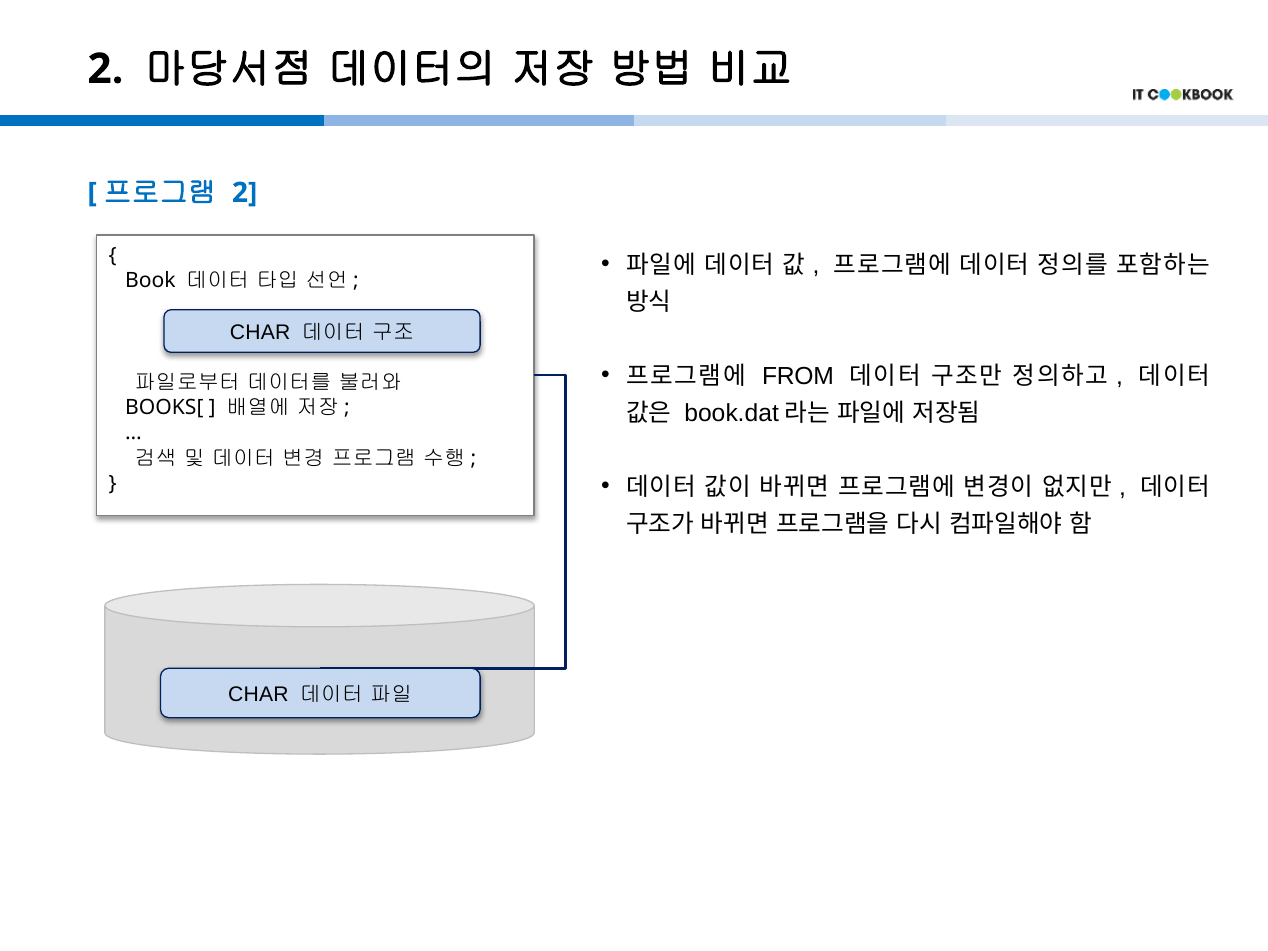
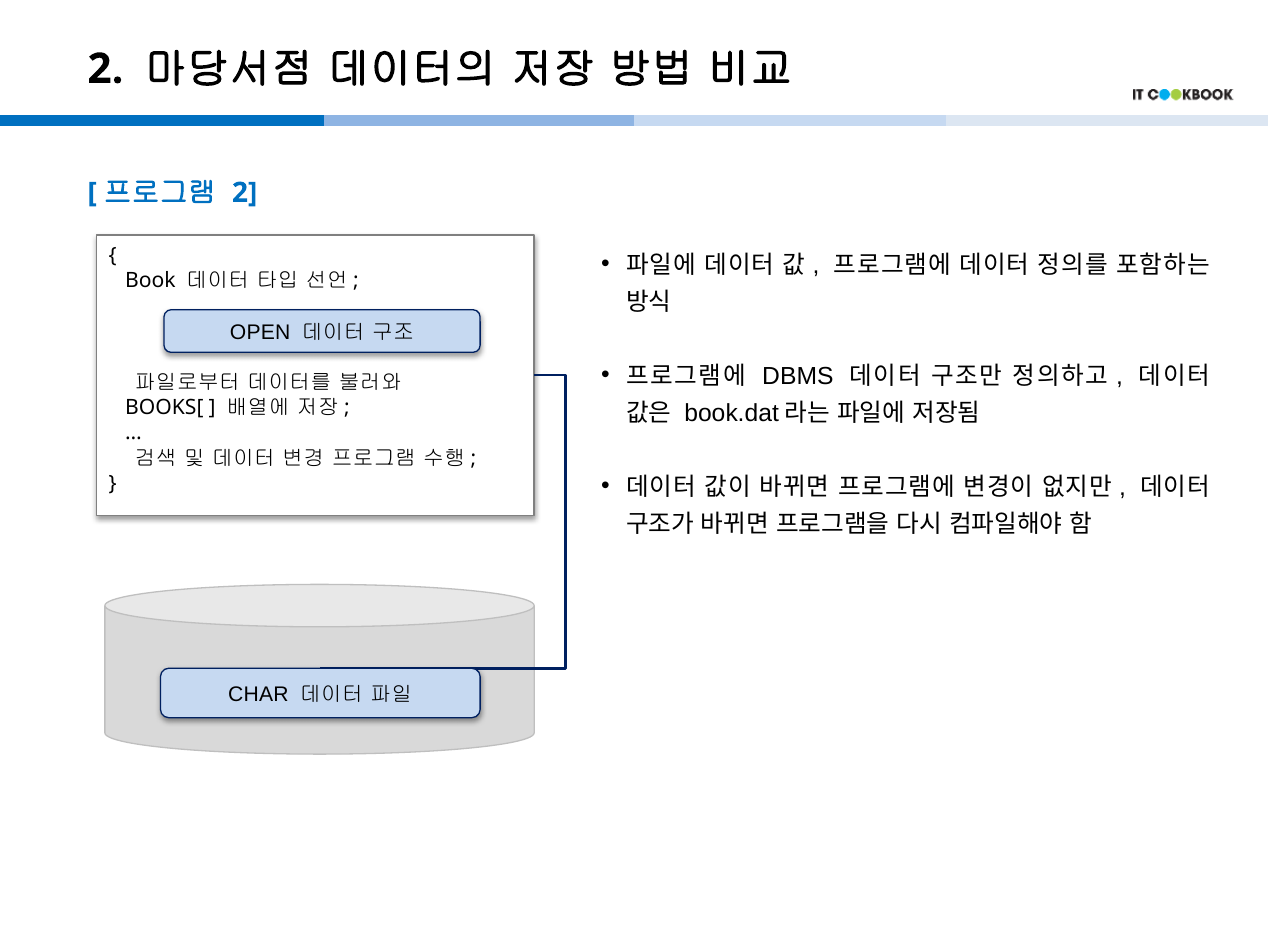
CHAR at (260, 332): CHAR -> OPEN
FROM: FROM -> DBMS
